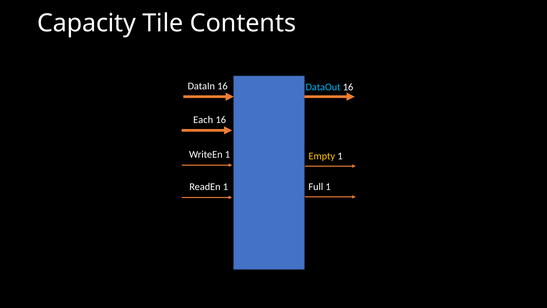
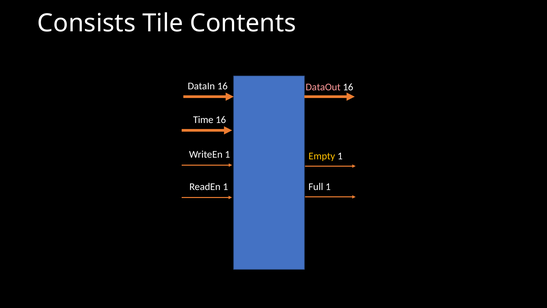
Capacity: Capacity -> Consists
DataOut colour: light blue -> pink
Each: Each -> Time
